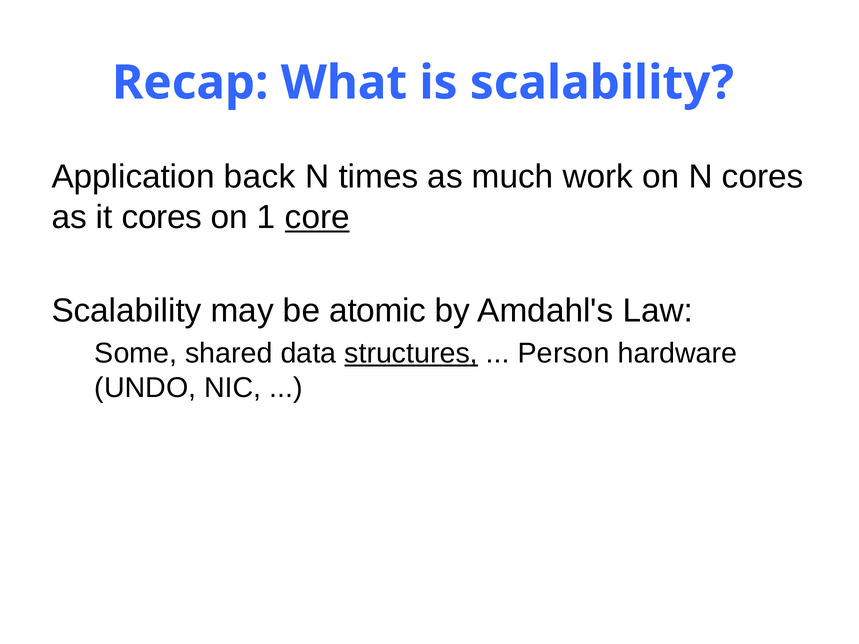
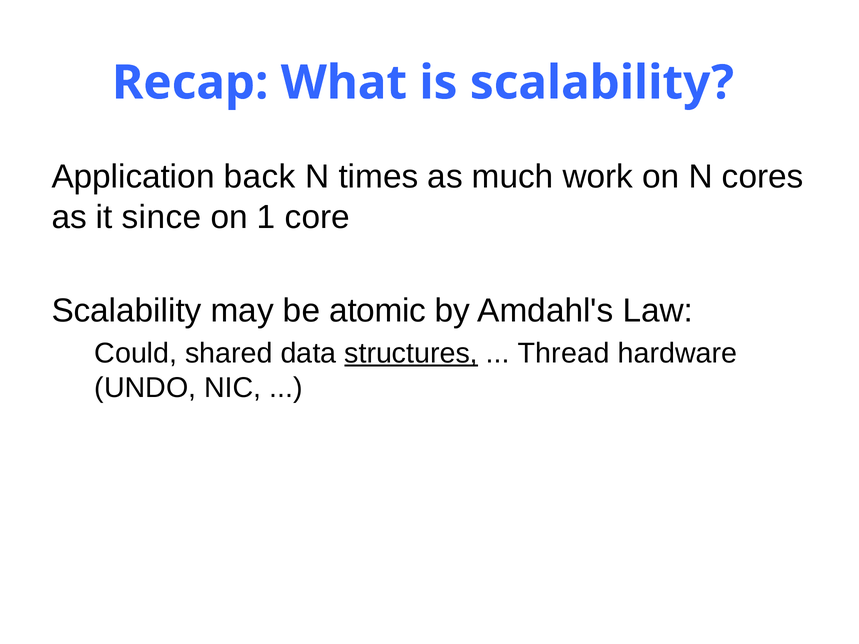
it cores: cores -> since
core underline: present -> none
Some: Some -> Could
Person: Person -> Thread
